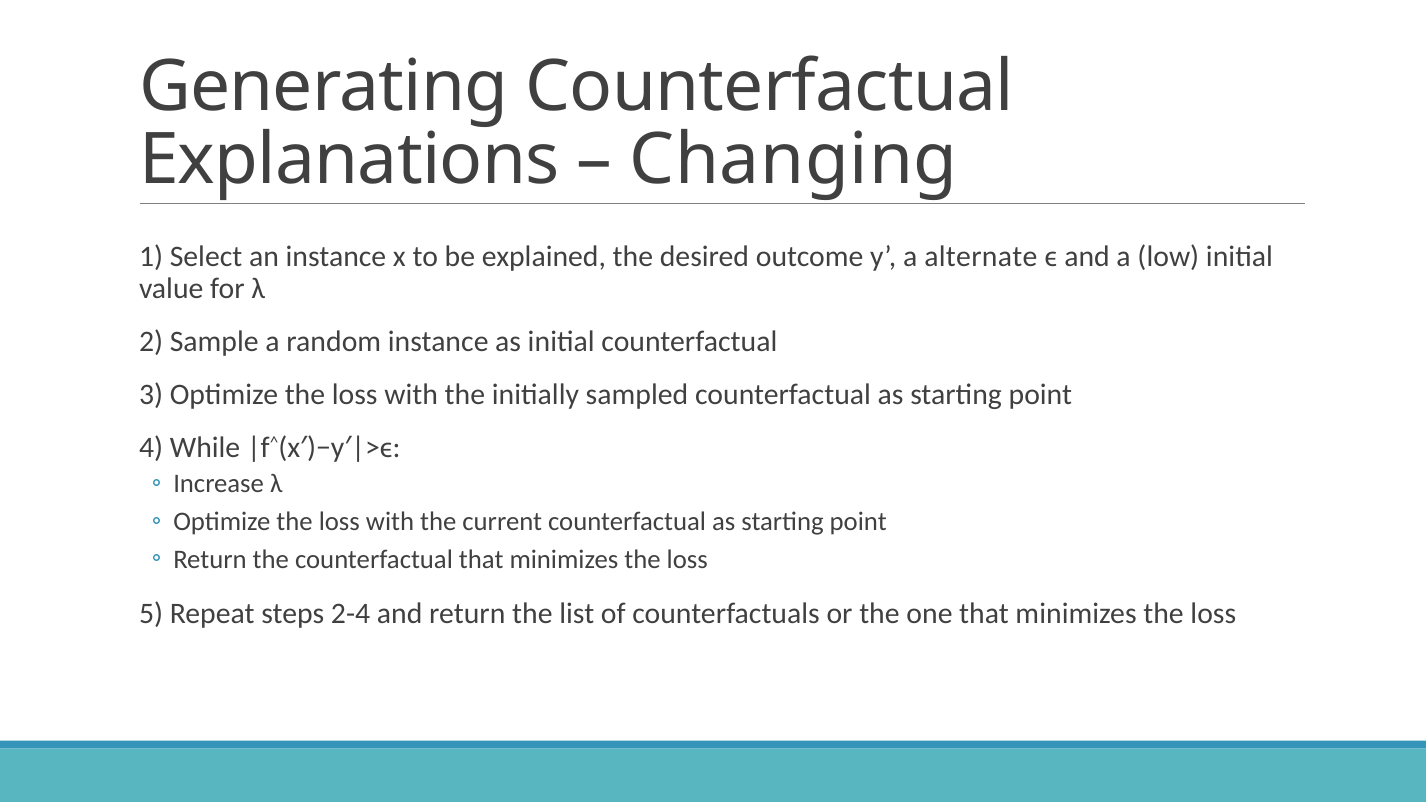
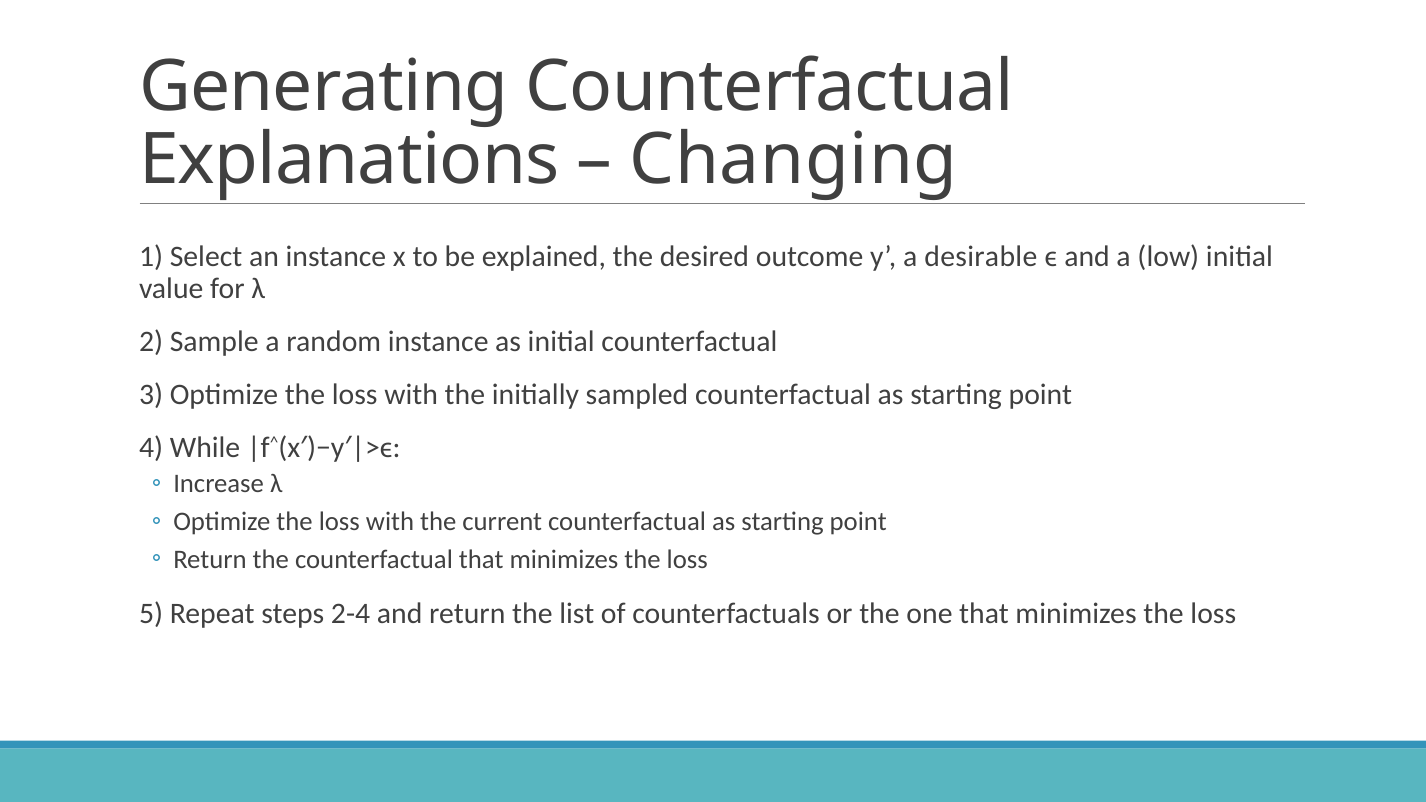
alternate: alternate -> desirable
